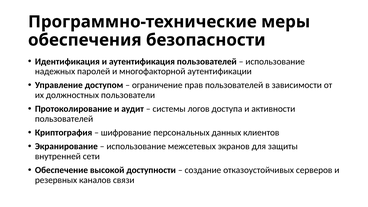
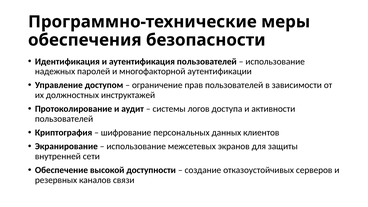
пользователи: пользователи -> инструктажей
